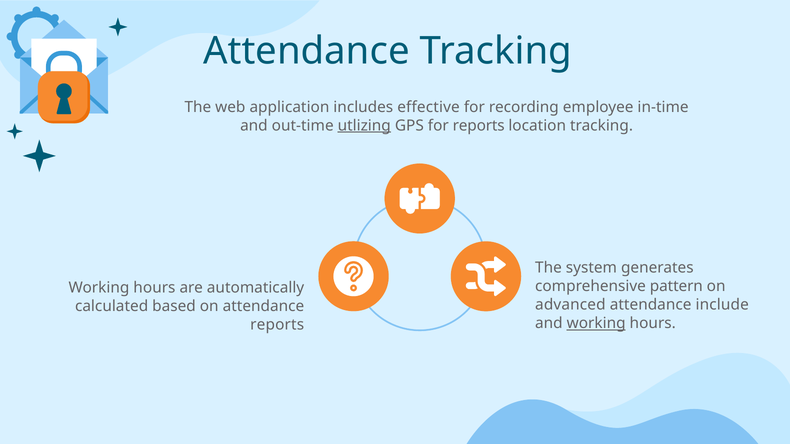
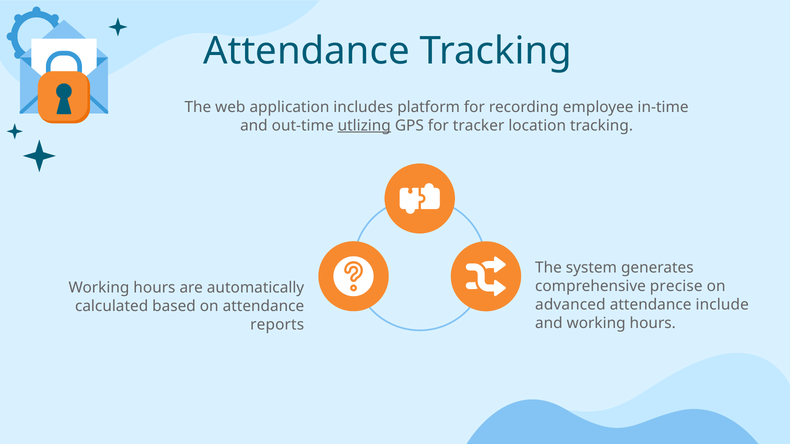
effective: effective -> platform
for reports: reports -> tracker
pattern: pattern -> precise
working at (596, 323) underline: present -> none
